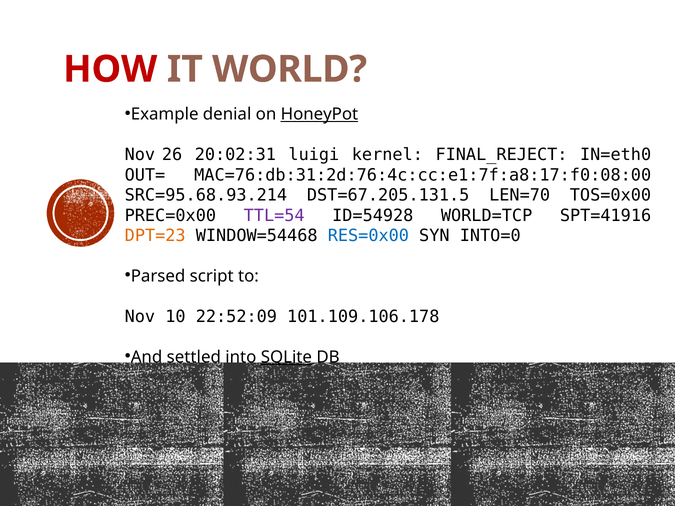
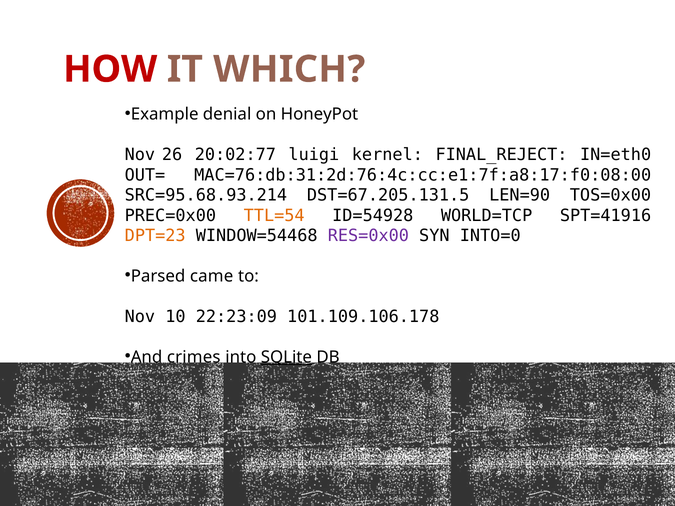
WORLD: WORLD -> WHICH
HoneyPot underline: present -> none
20:02:31: 20:02:31 -> 20:02:77
LEN=70: LEN=70 -> LEN=90
TTL=54 colour: purple -> orange
RES=0x00 colour: blue -> purple
script: script -> came
22:52:09: 22:52:09 -> 22:23:09
settled: settled -> crimes
